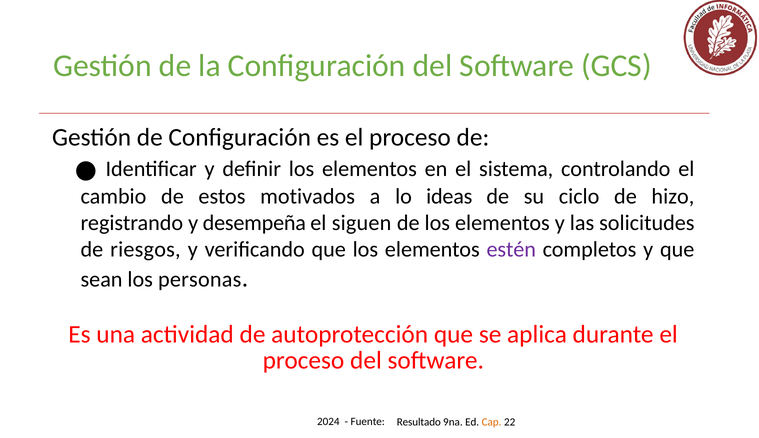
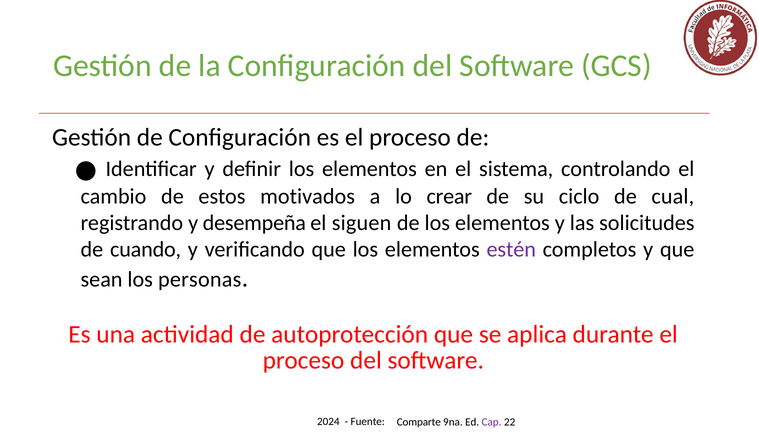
ideas: ideas -> crear
hizo: hizo -> cual
riesgos: riesgos -> cuando
Resultado: Resultado -> Comparte
Cap colour: orange -> purple
